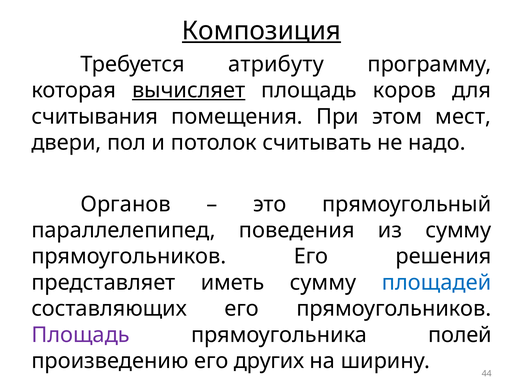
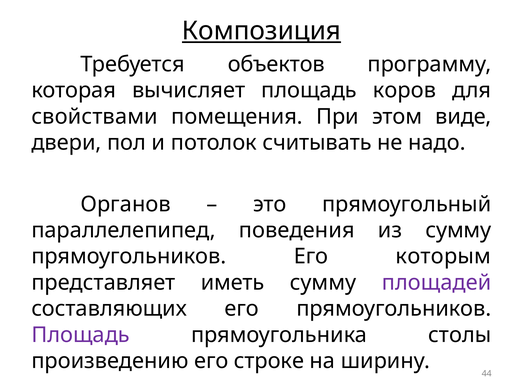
атрибуту: атрибуту -> объектов
вычисляет underline: present -> none
считывания: считывания -> свойствами
мест: мест -> виде
решения: решения -> которым
площадей colour: blue -> purple
полей: полей -> столы
других: других -> строке
